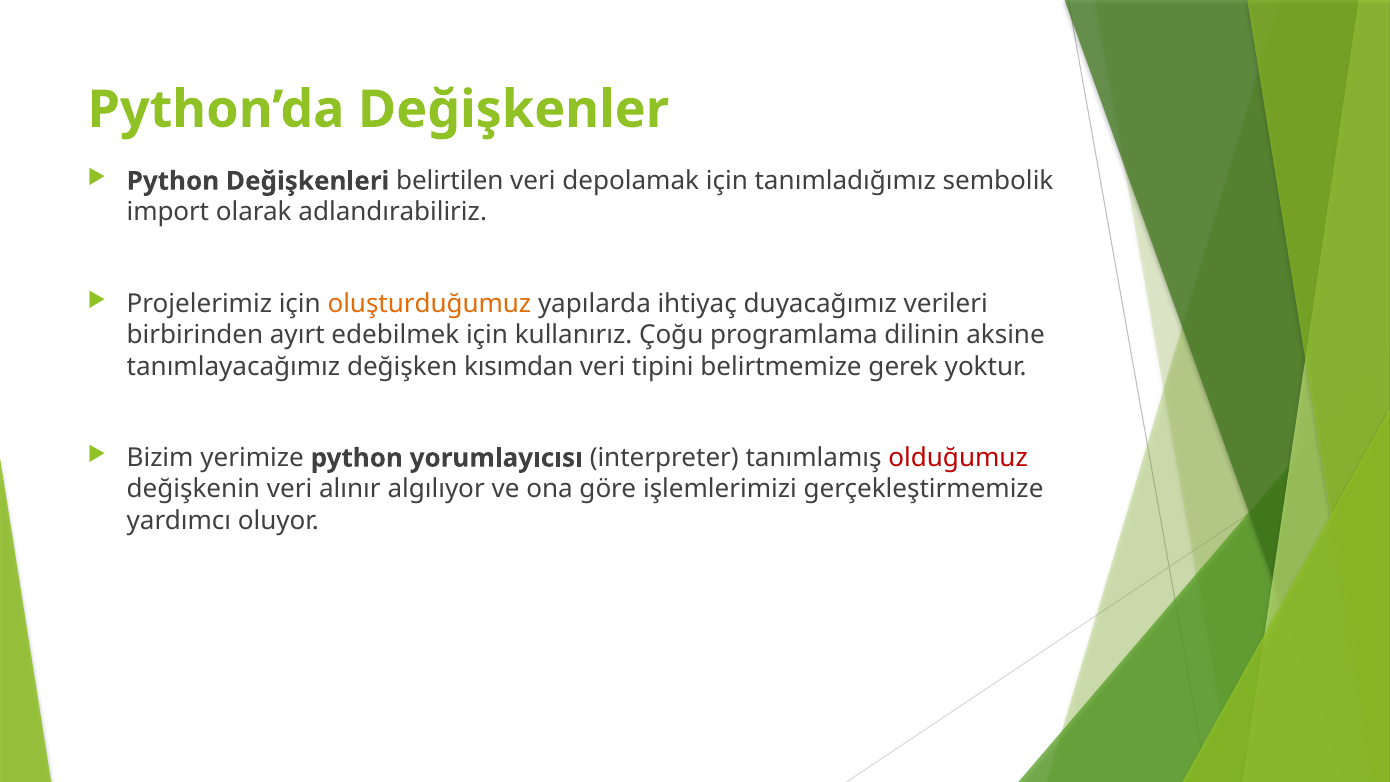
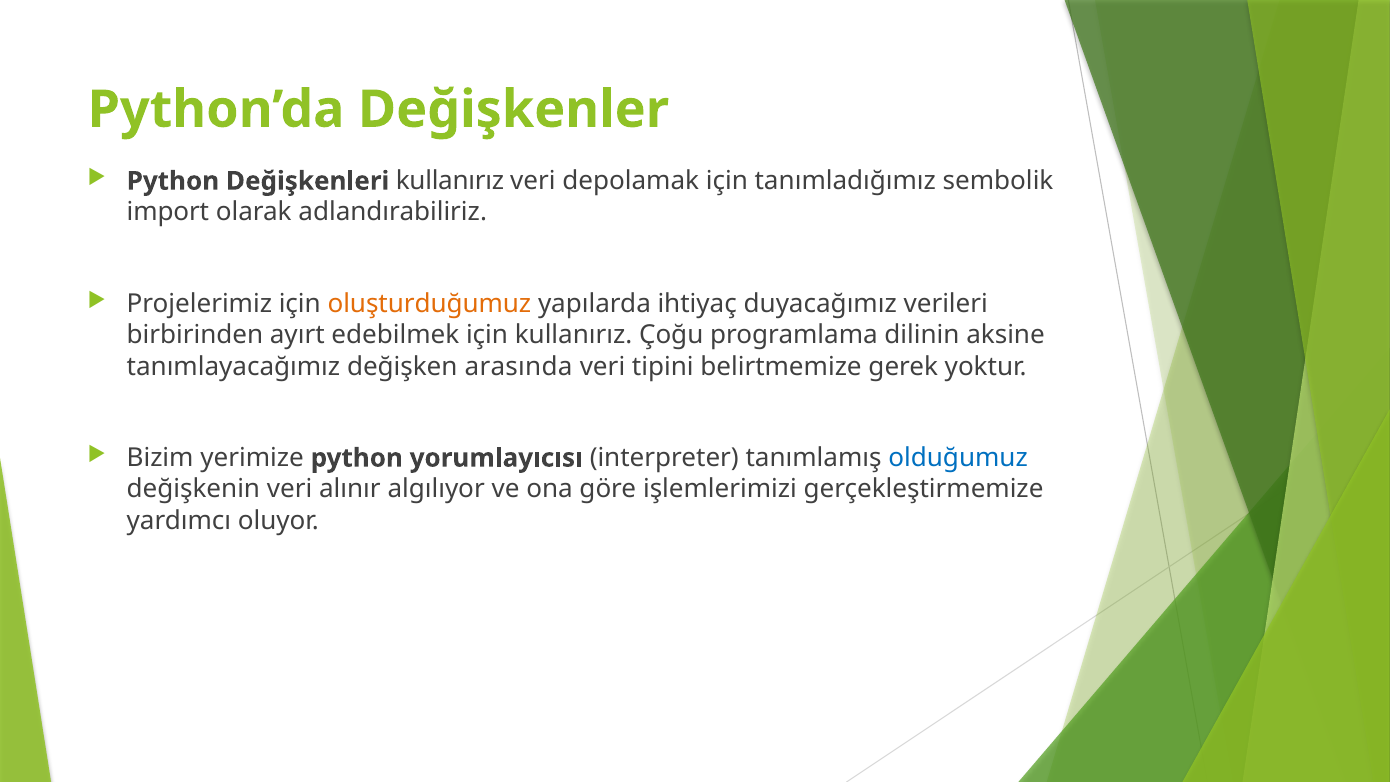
Değişkenleri belirtilen: belirtilen -> kullanırız
kısımdan: kısımdan -> arasında
olduğumuz colour: red -> blue
